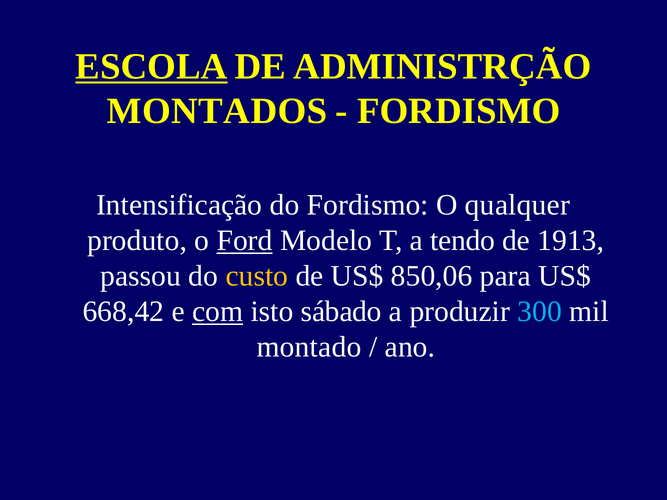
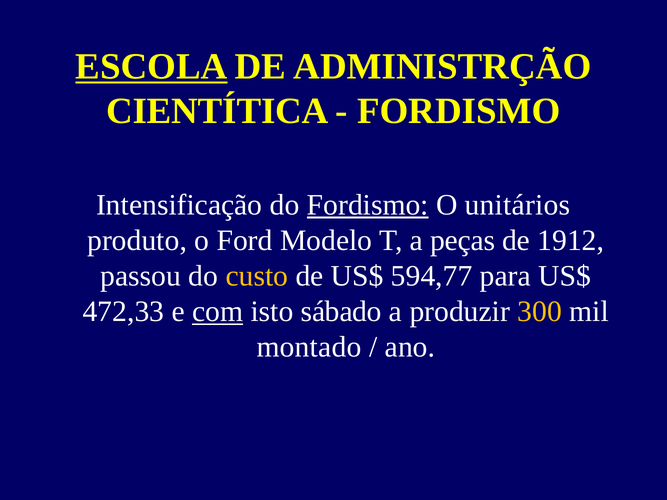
MONTADOS: MONTADOS -> CIENTÍTICA
Fordismo at (368, 205) underline: none -> present
qualquer: qualquer -> unitários
Ford underline: present -> none
tendo: tendo -> peças
1913: 1913 -> 1912
850,06: 850,06 -> 594,77
668,42: 668,42 -> 472,33
300 colour: light blue -> yellow
